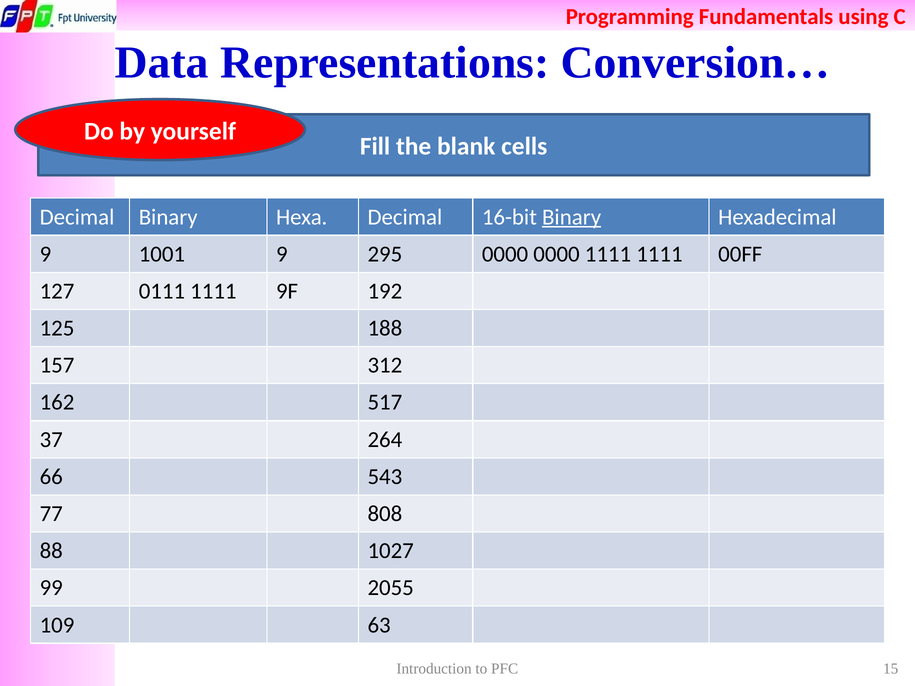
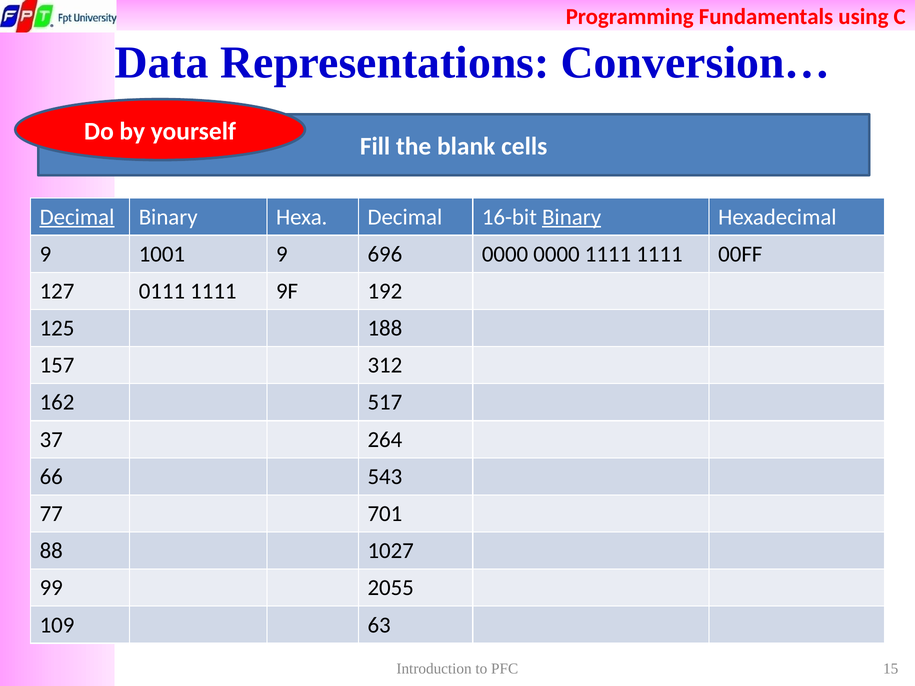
Decimal at (77, 217) underline: none -> present
295: 295 -> 696
808: 808 -> 701
